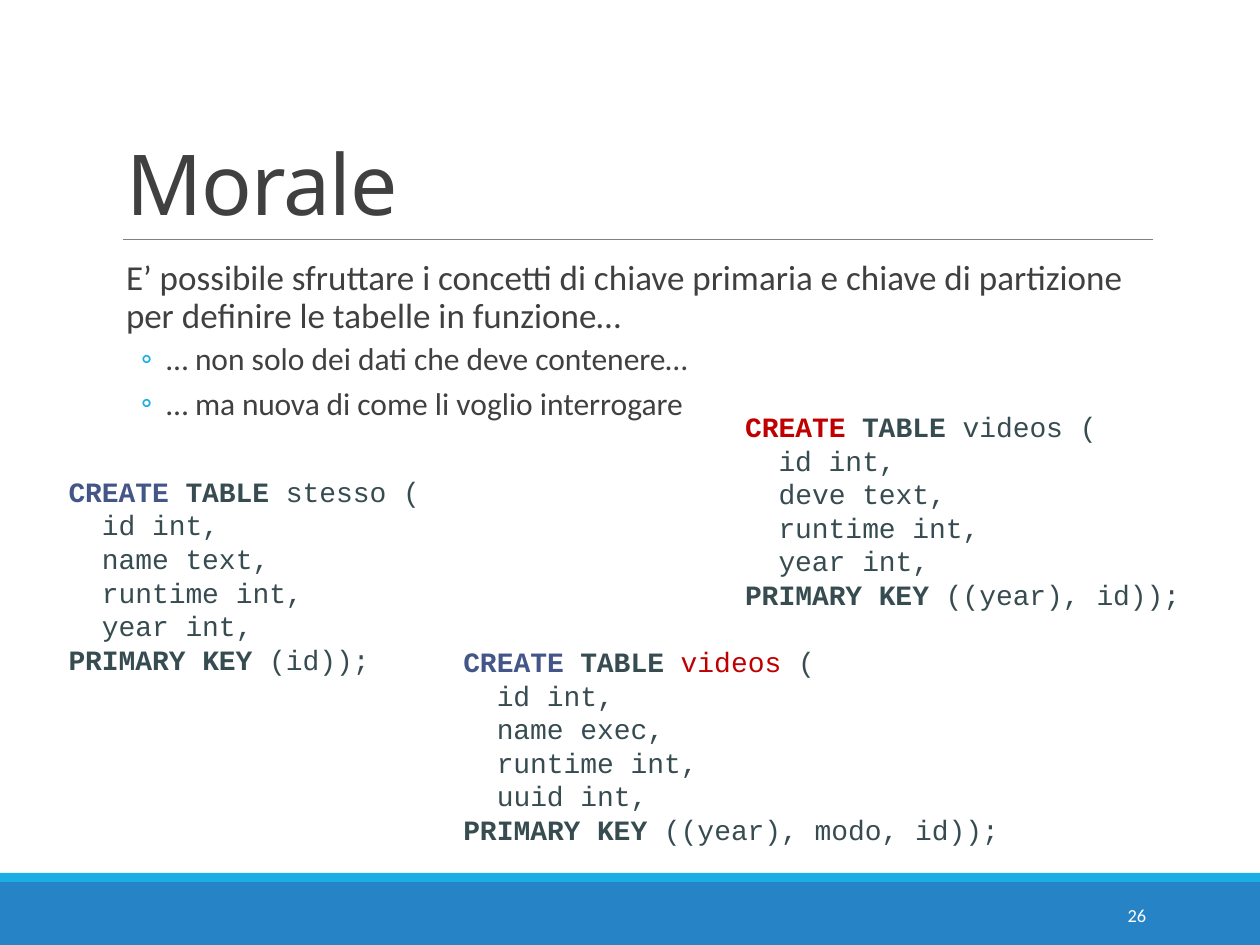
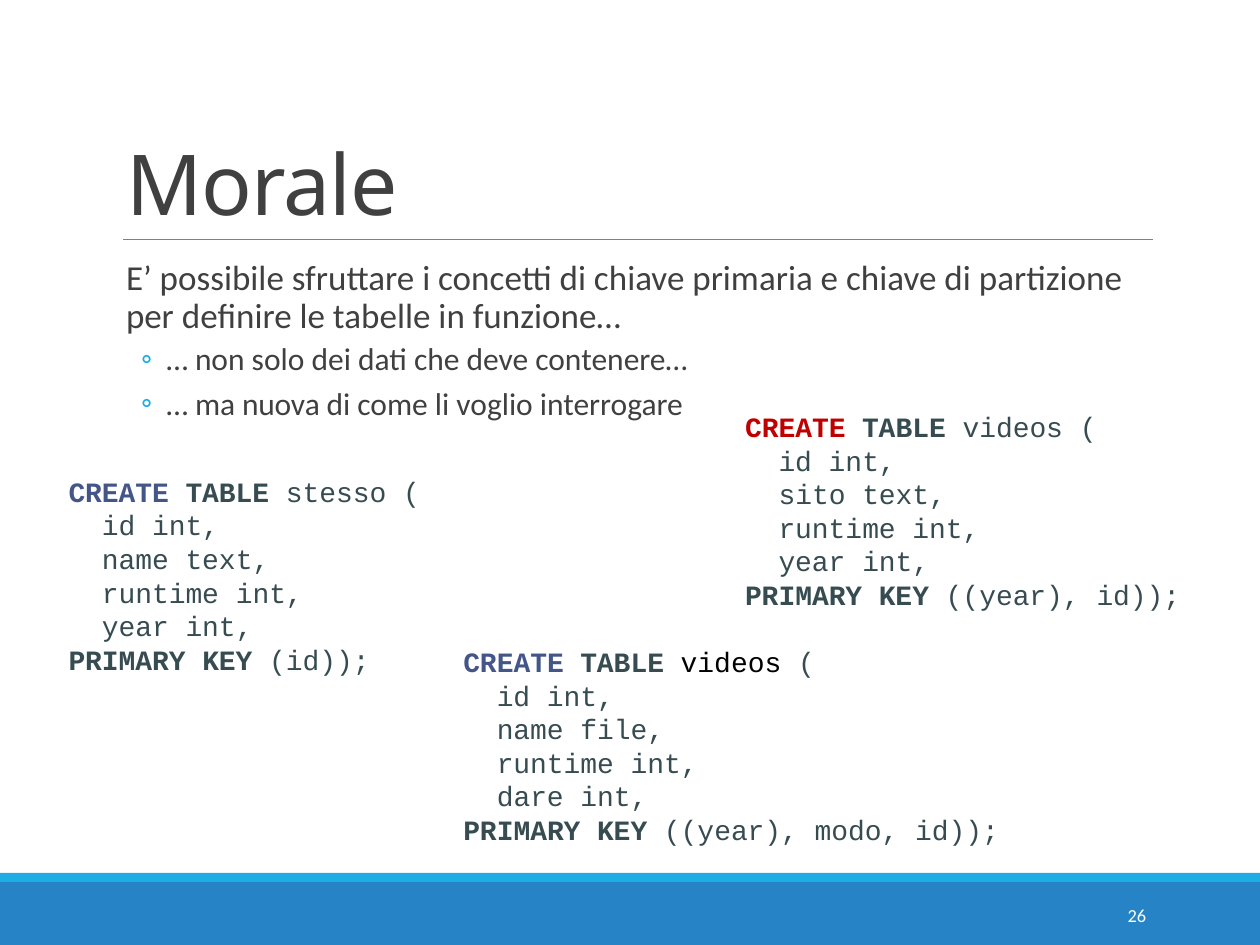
deve at (812, 495): deve -> sito
videos at (731, 663) colour: red -> black
exec: exec -> file
uuid: uuid -> dare
